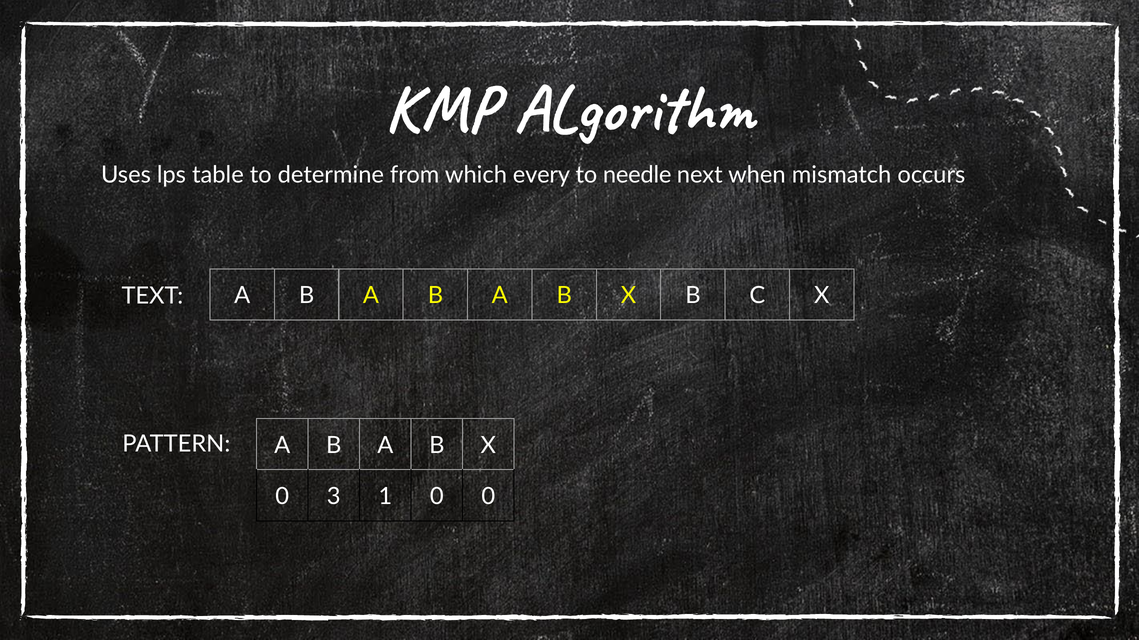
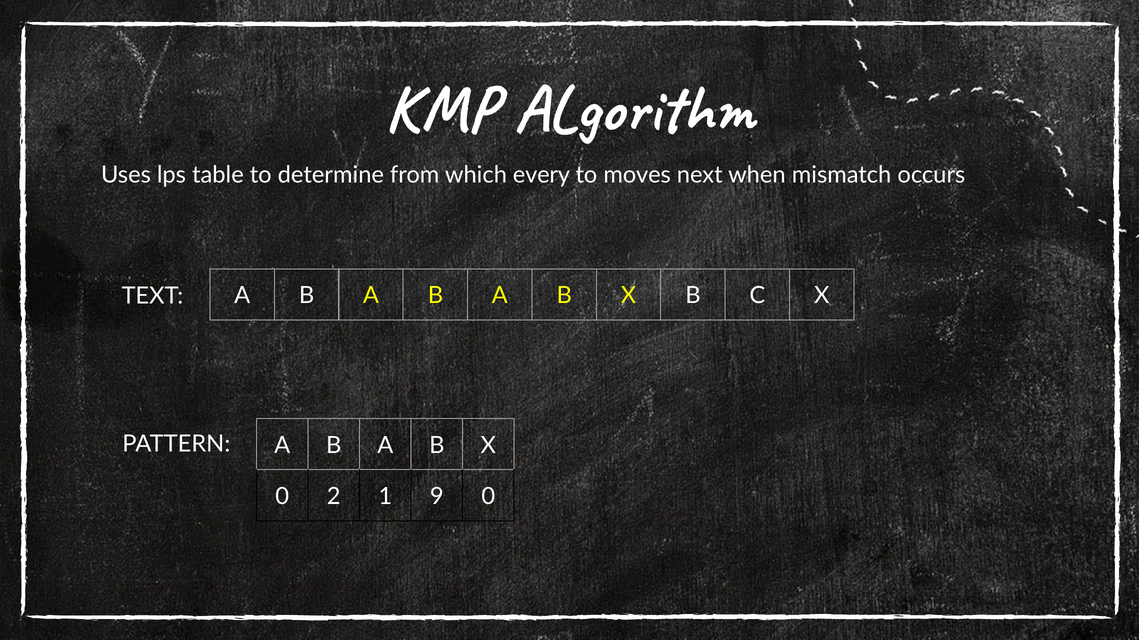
needle: needle -> moves
3: 3 -> 2
1 0: 0 -> 9
